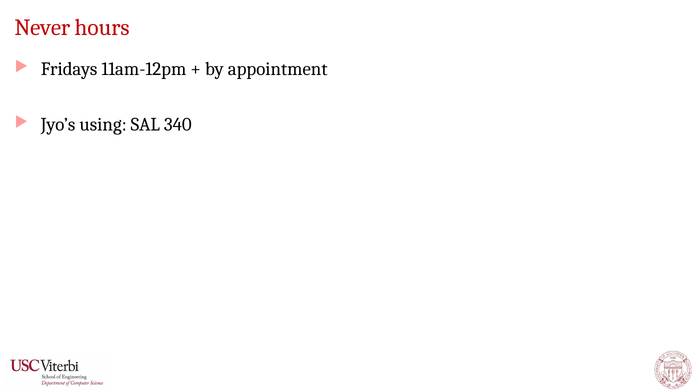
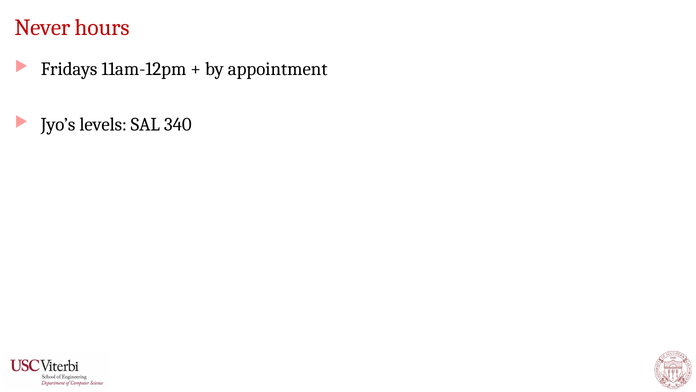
using: using -> levels
